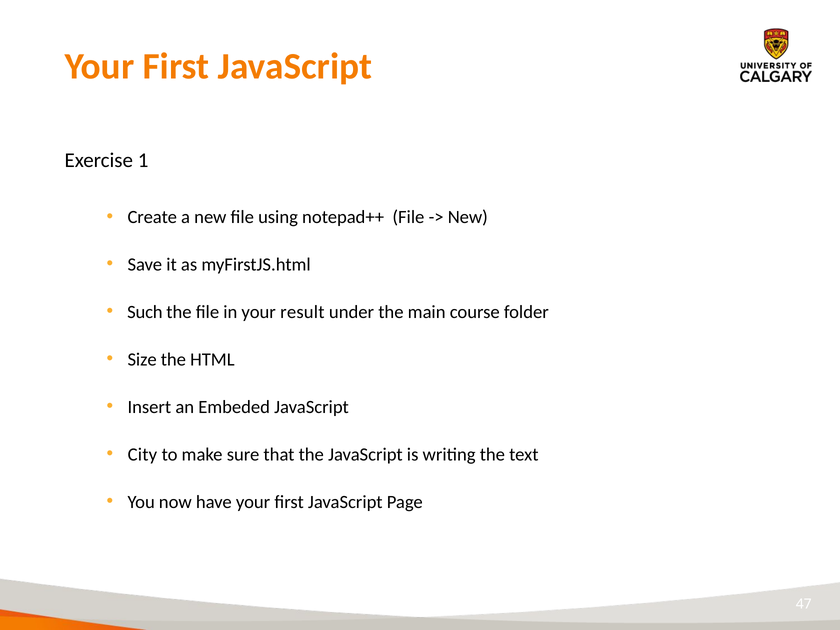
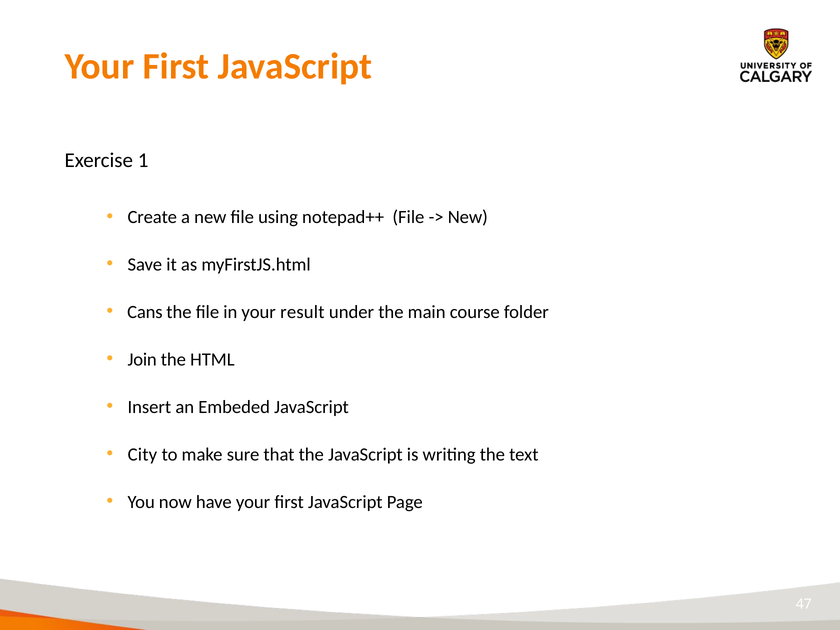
Such: Such -> Cans
Size: Size -> Join
